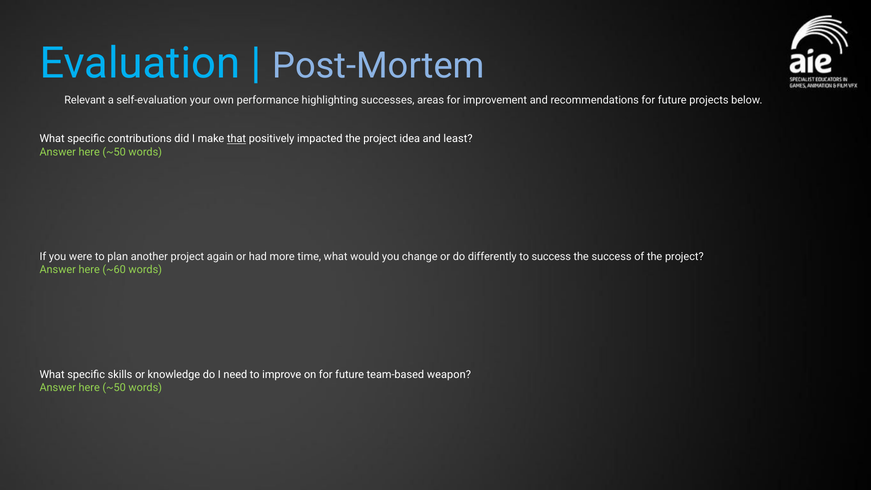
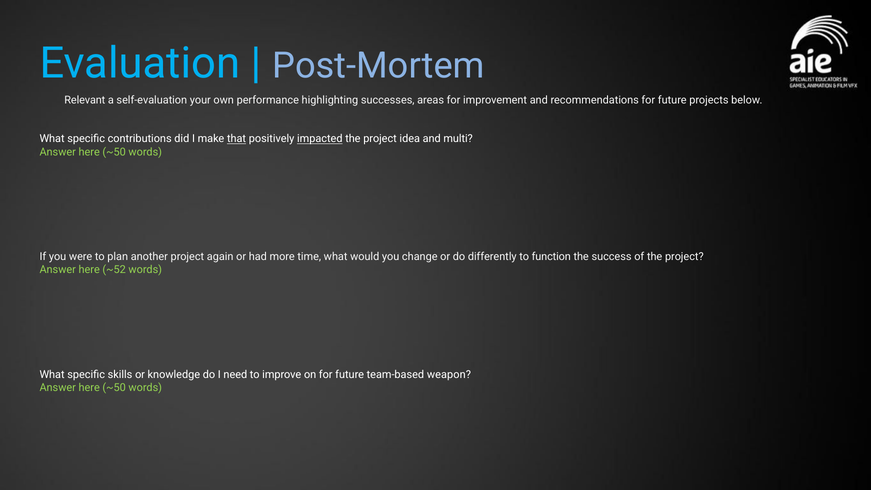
impacted underline: none -> present
least: least -> multi
to success: success -> function
~60: ~60 -> ~52
